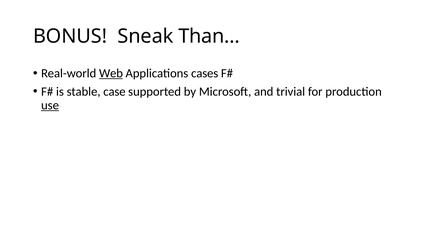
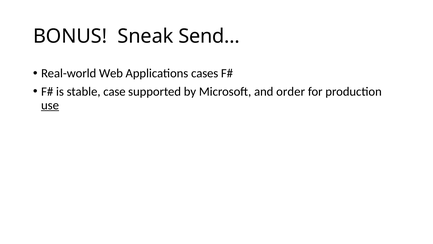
Than…: Than… -> Send…
Web underline: present -> none
trivial: trivial -> order
